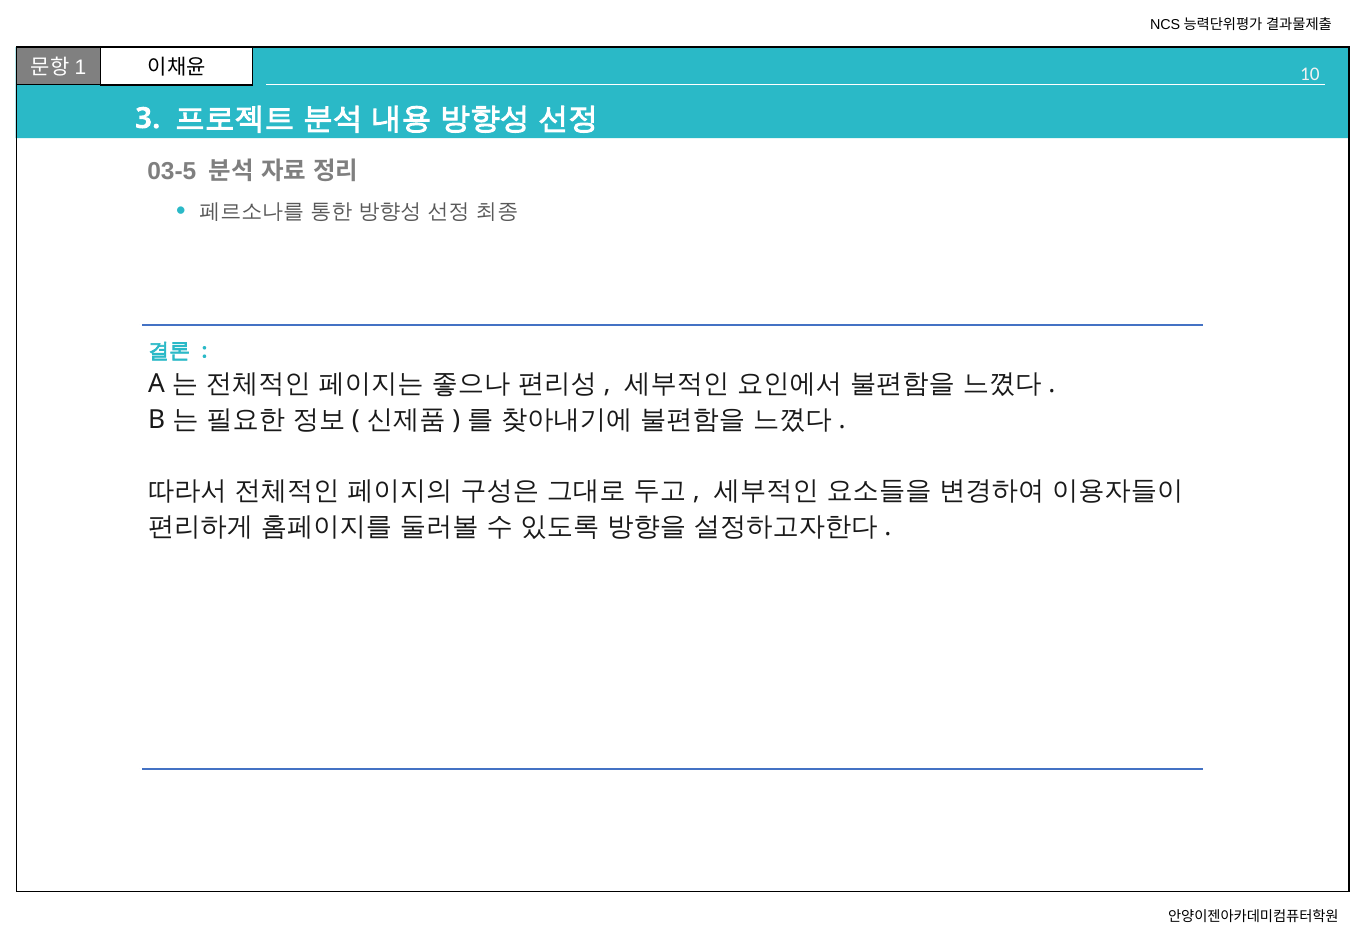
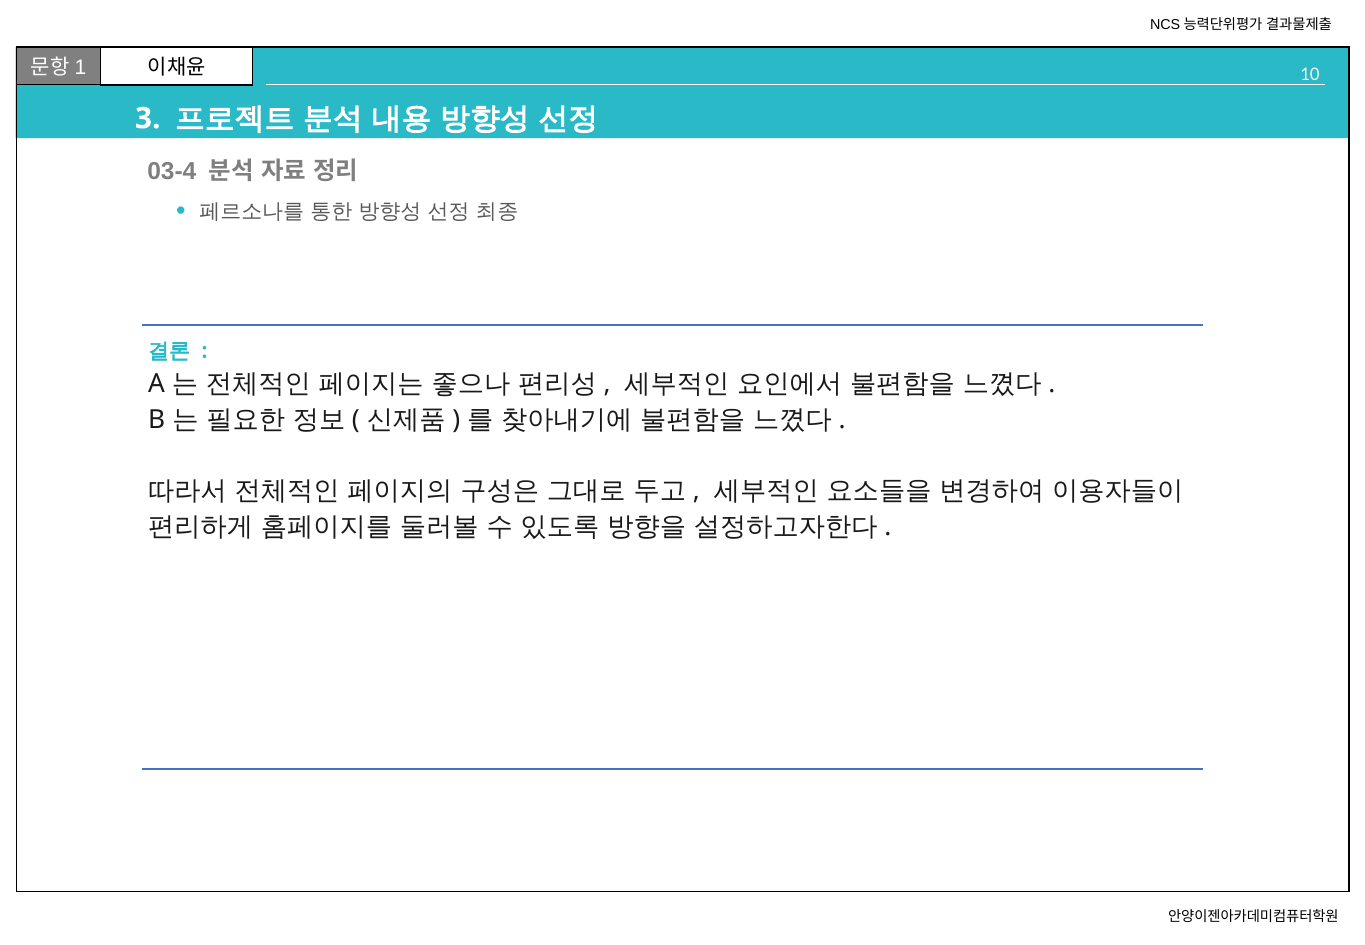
03-5: 03-5 -> 03-4
